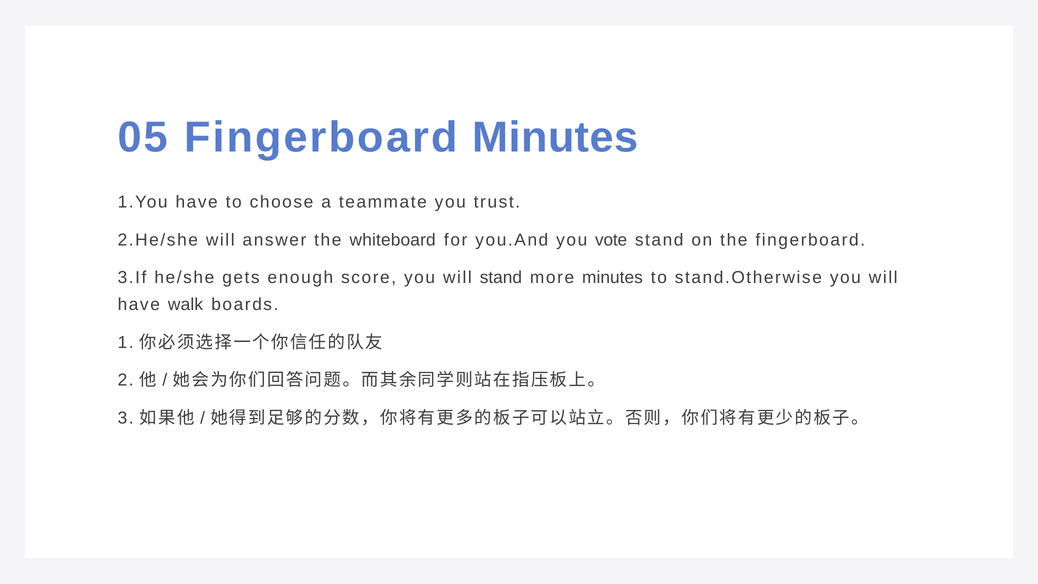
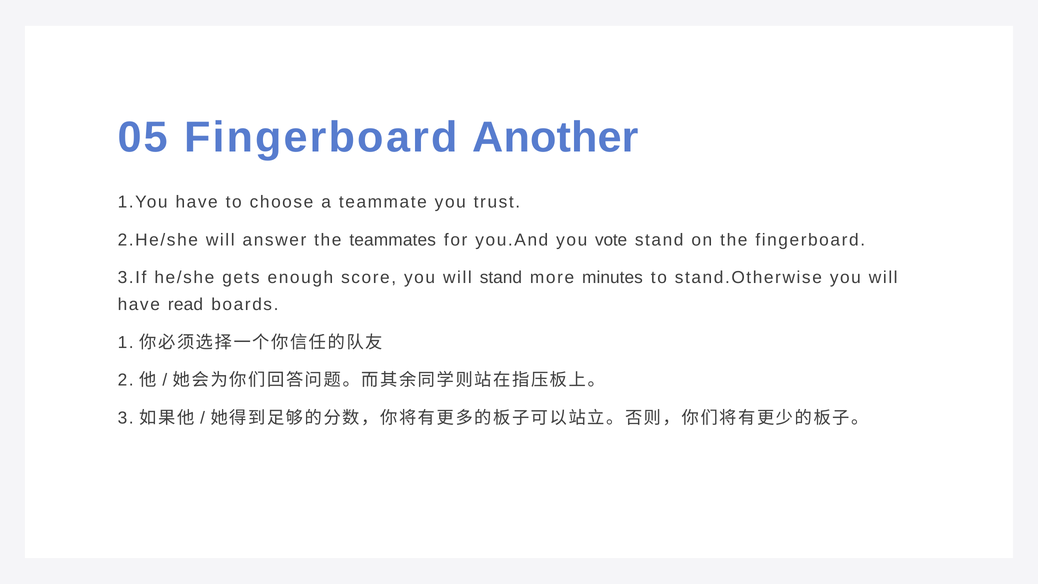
Fingerboard Minutes: Minutes -> Another
whiteboard: whiteboard -> teammates
walk: walk -> read
